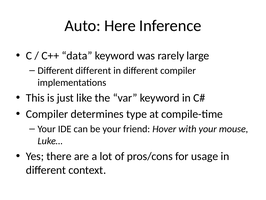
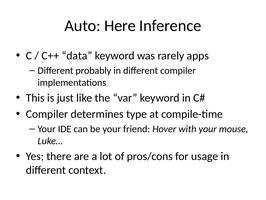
large: large -> apps
Different different: different -> probably
